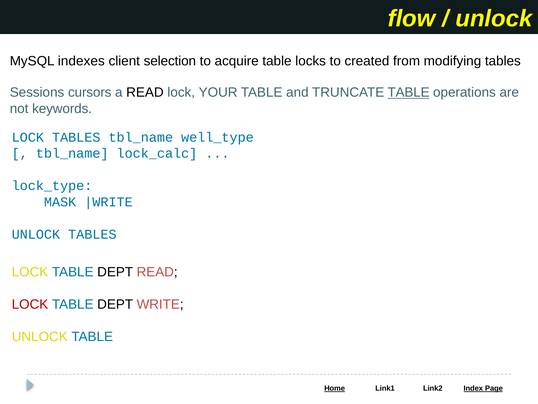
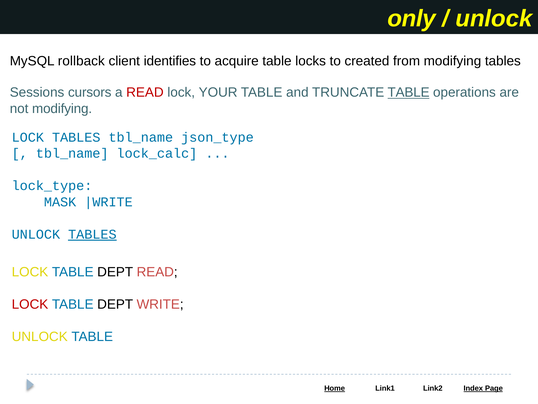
flow: flow -> only
indexes: indexes -> rollback
selection: selection -> identifies
READ at (145, 92) colour: black -> red
not keywords: keywords -> modifying
well_type: well_type -> json_type
TABLES at (92, 234) underline: none -> present
